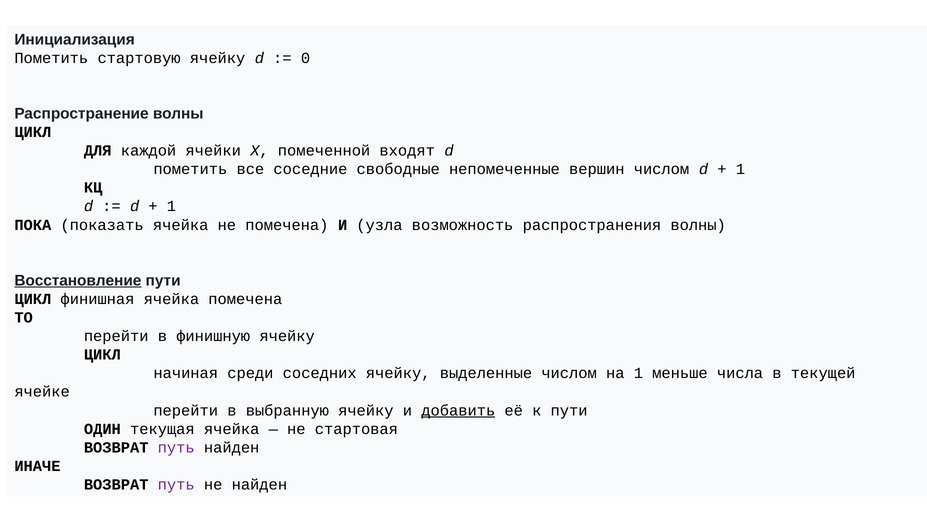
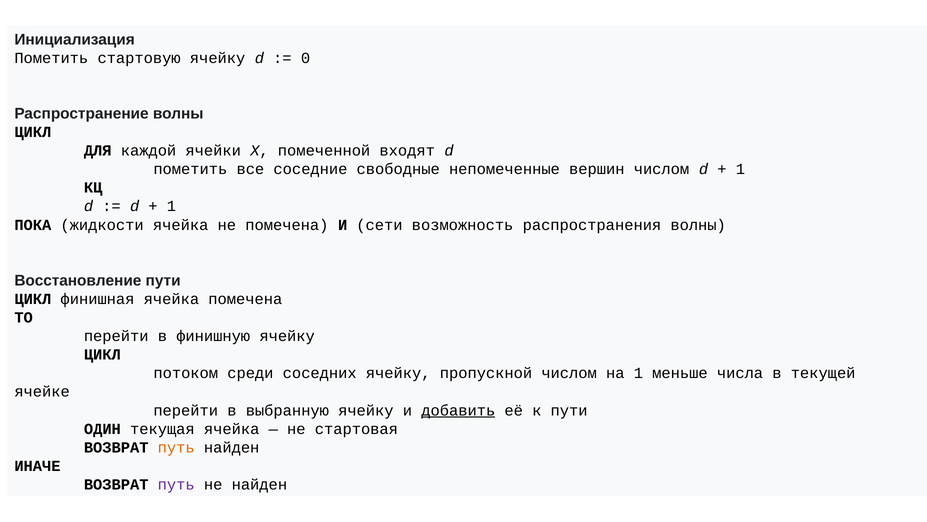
показать: показать -> жидкости
узла: узла -> сети
Восстановление underline: present -> none
начиная: начиная -> потоком
выделенные: выделенные -> пропускной
путь at (176, 447) colour: purple -> orange
